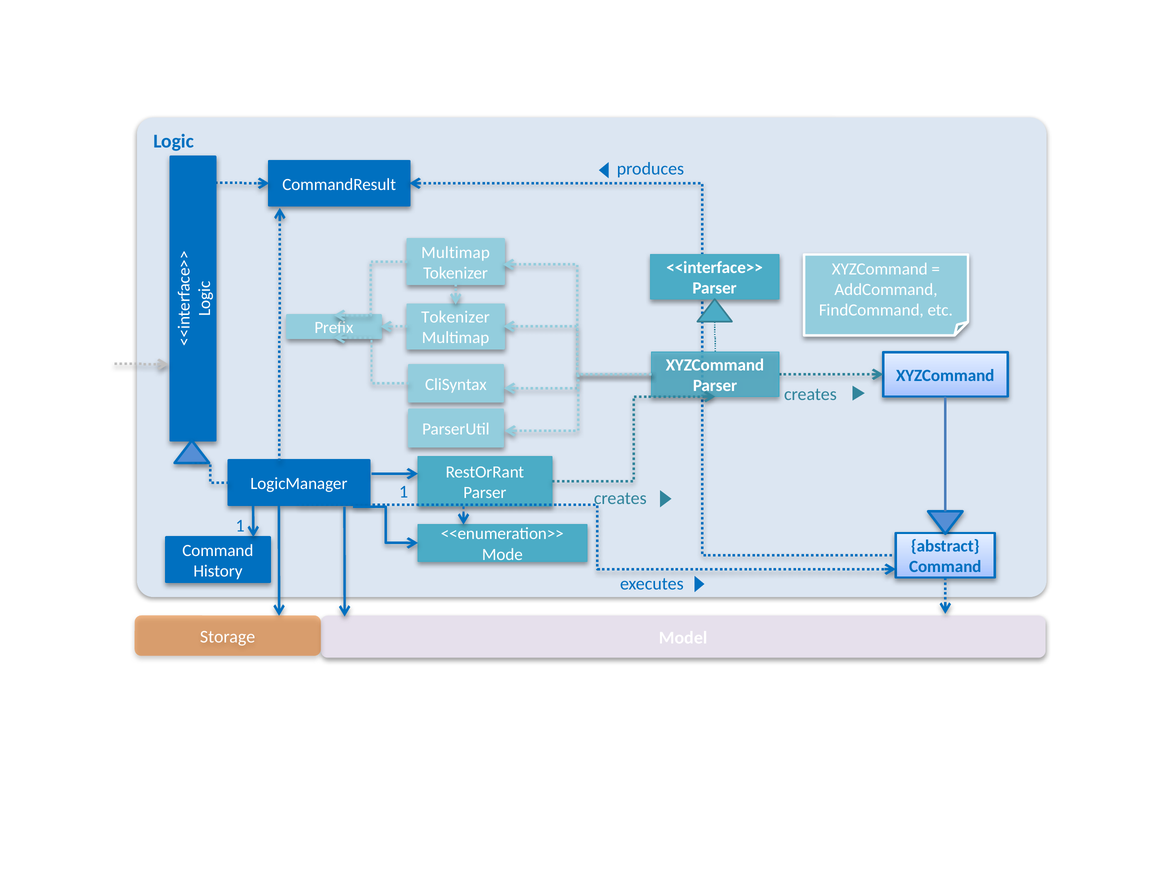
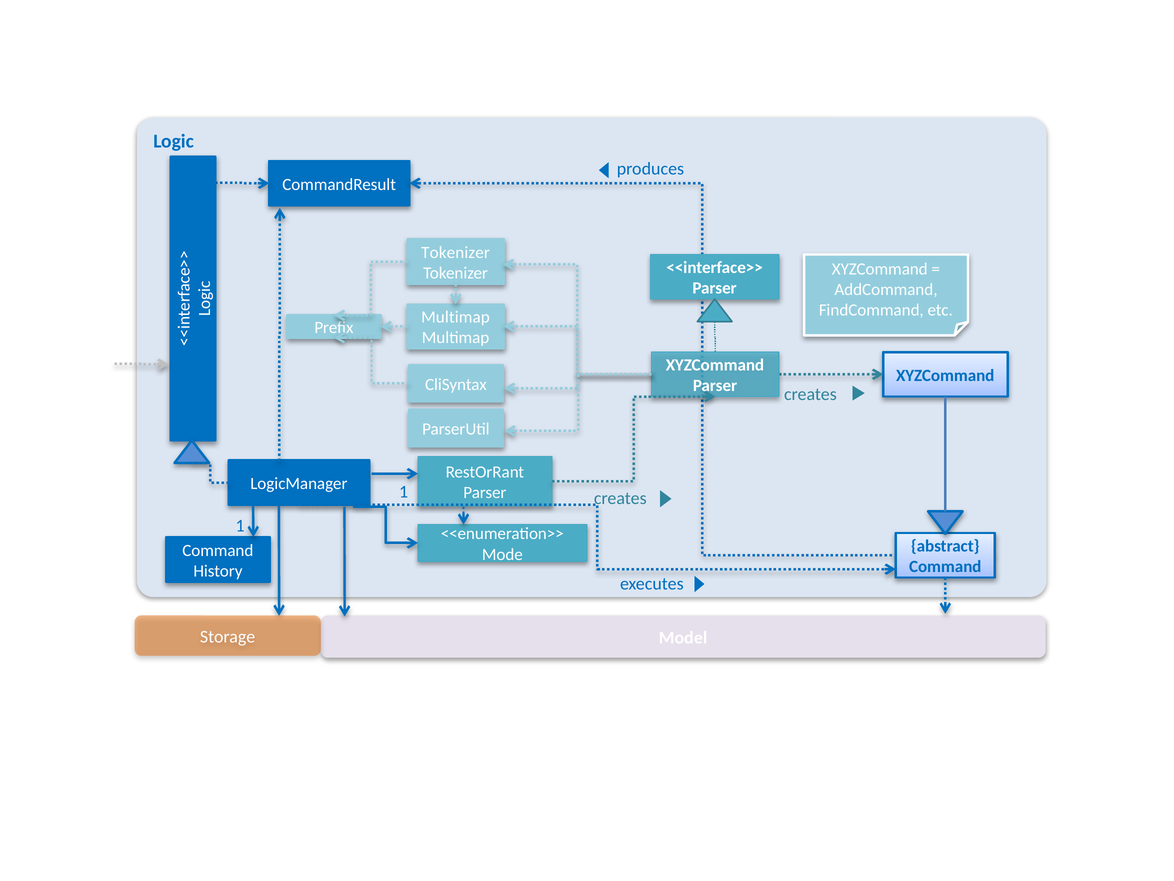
Multimap at (456, 252): Multimap -> Tokenizer
Tokenizer at (455, 317): Tokenizer -> Multimap
